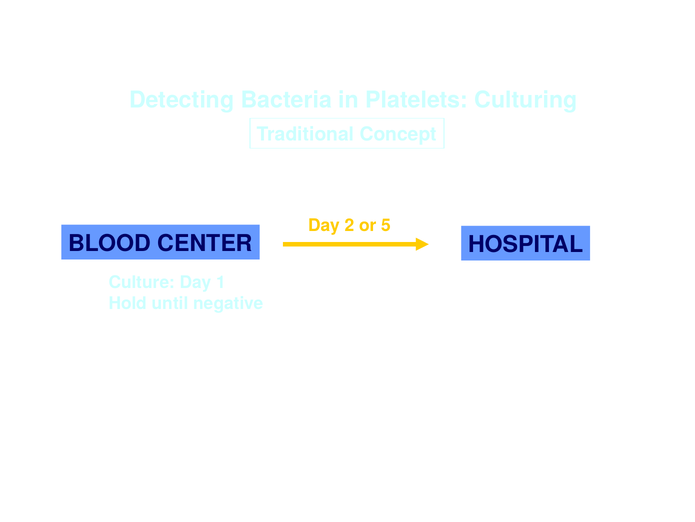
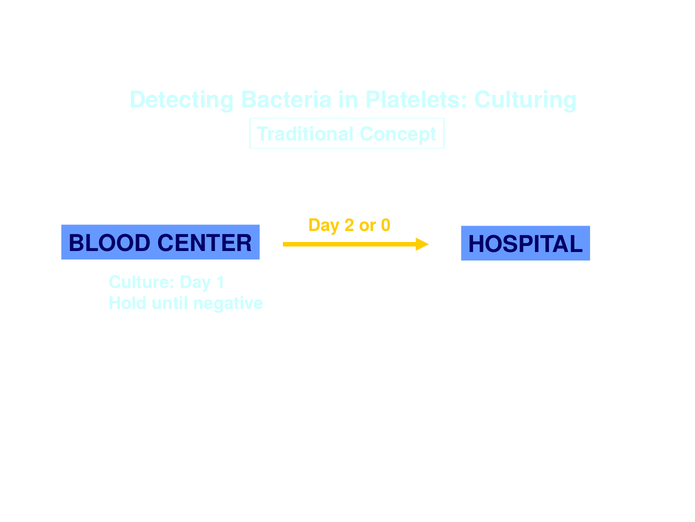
5: 5 -> 0
